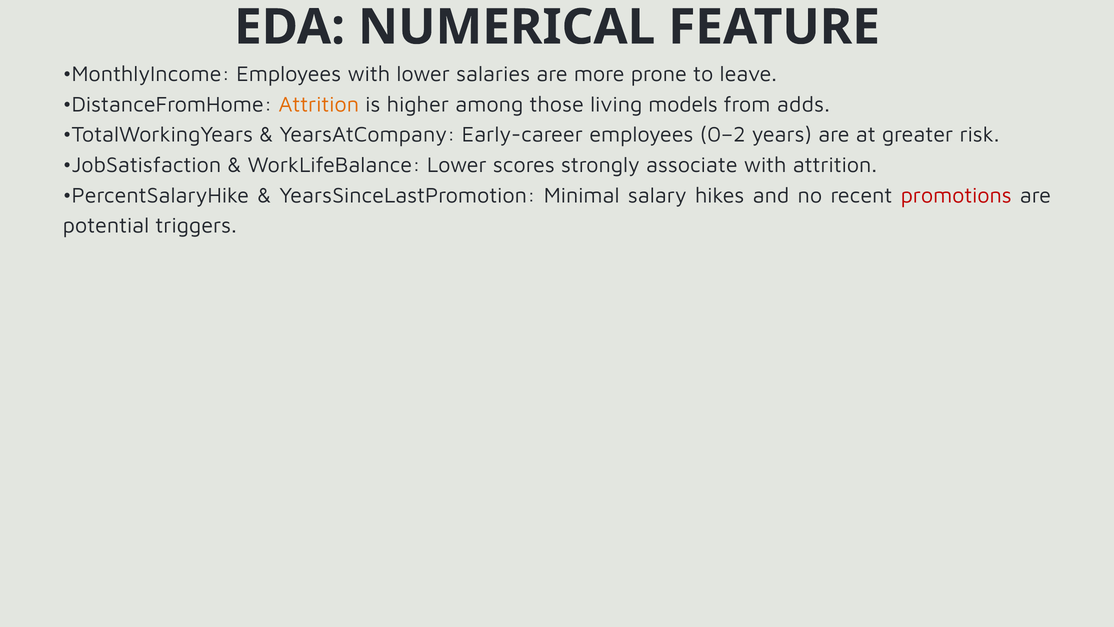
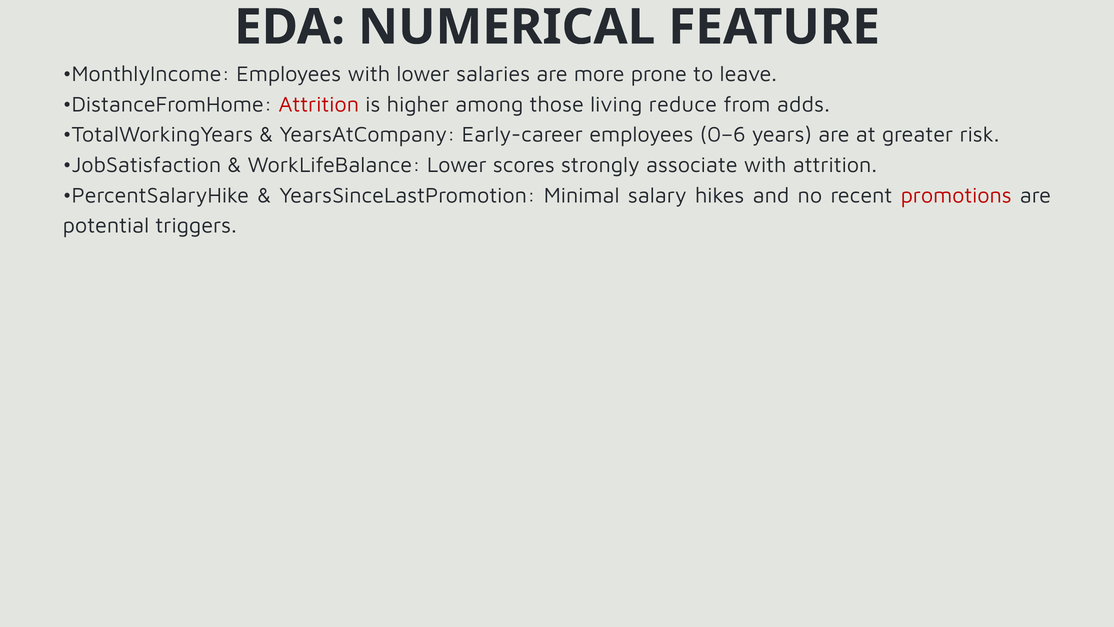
Attrition at (319, 104) colour: orange -> red
models: models -> reduce
0–2: 0–2 -> 0–6
